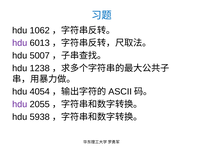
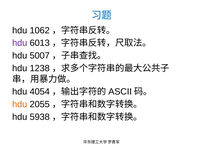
hdu at (20, 104) colour: purple -> orange
